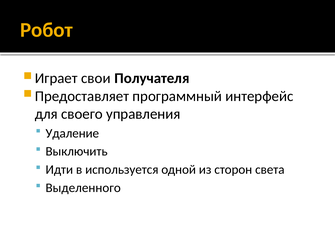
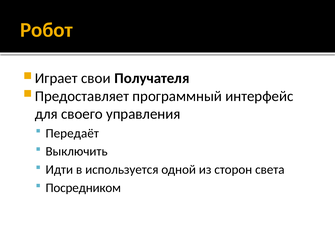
Удаление: Удаление -> Передаёт
Выделенного: Выделенного -> Посредником
